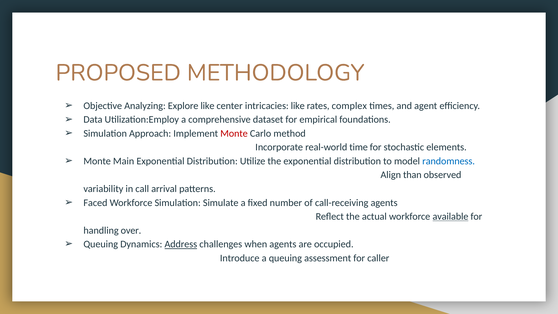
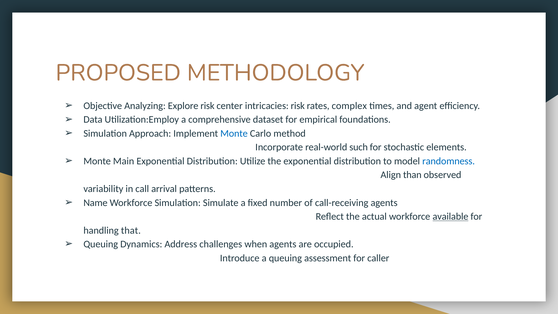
Explore like: like -> risk
intricacies like: like -> risk
Monte at (234, 133) colour: red -> blue
time: time -> such
Faced: Faced -> Name
over: over -> that
Address underline: present -> none
